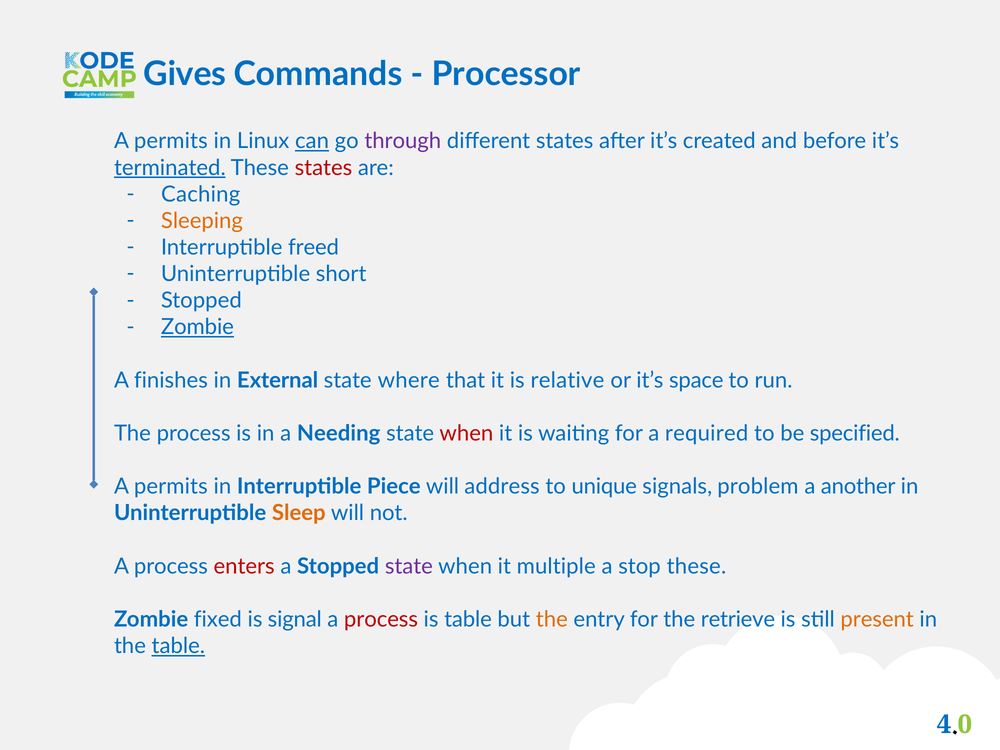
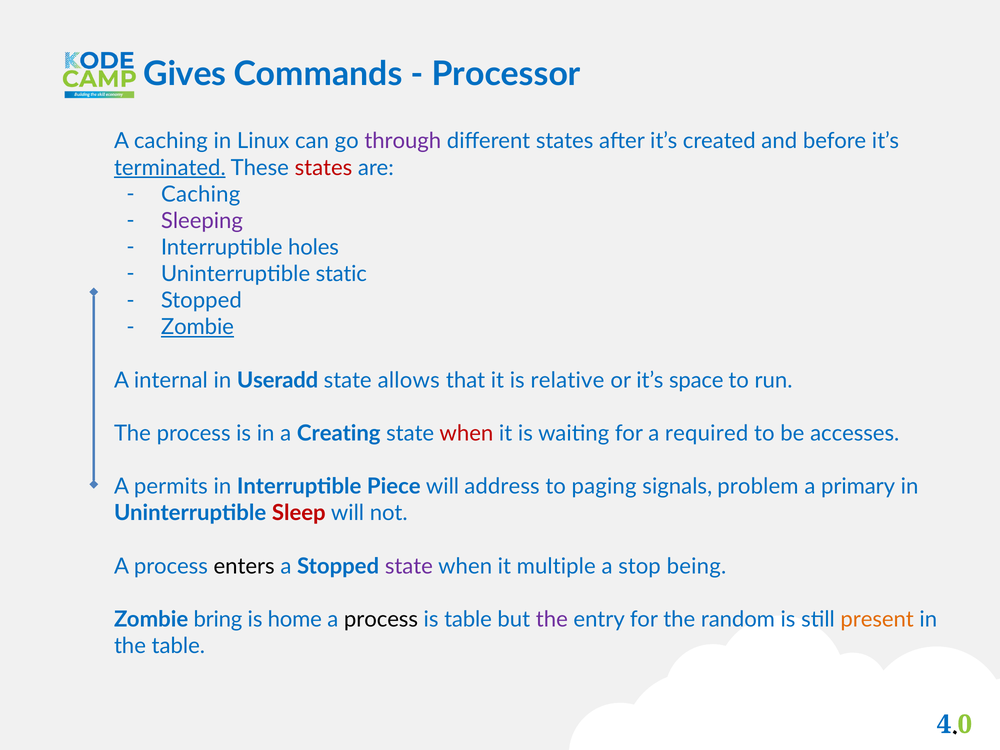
permits at (171, 141): permits -> caching
can underline: present -> none
Sleeping colour: orange -> purple
freed: freed -> holes
short: short -> static
finishes: finishes -> internal
External: External -> Useradd
where: where -> allows
Needing: Needing -> Creating
specified: specified -> accesses
unique: unique -> paging
another: another -> primary
Sleep colour: orange -> red
enters colour: red -> black
stop these: these -> being
fixed: fixed -> bring
signal: signal -> home
process at (381, 619) colour: red -> black
the at (552, 619) colour: orange -> purple
retrieve: retrieve -> random
table at (178, 646) underline: present -> none
